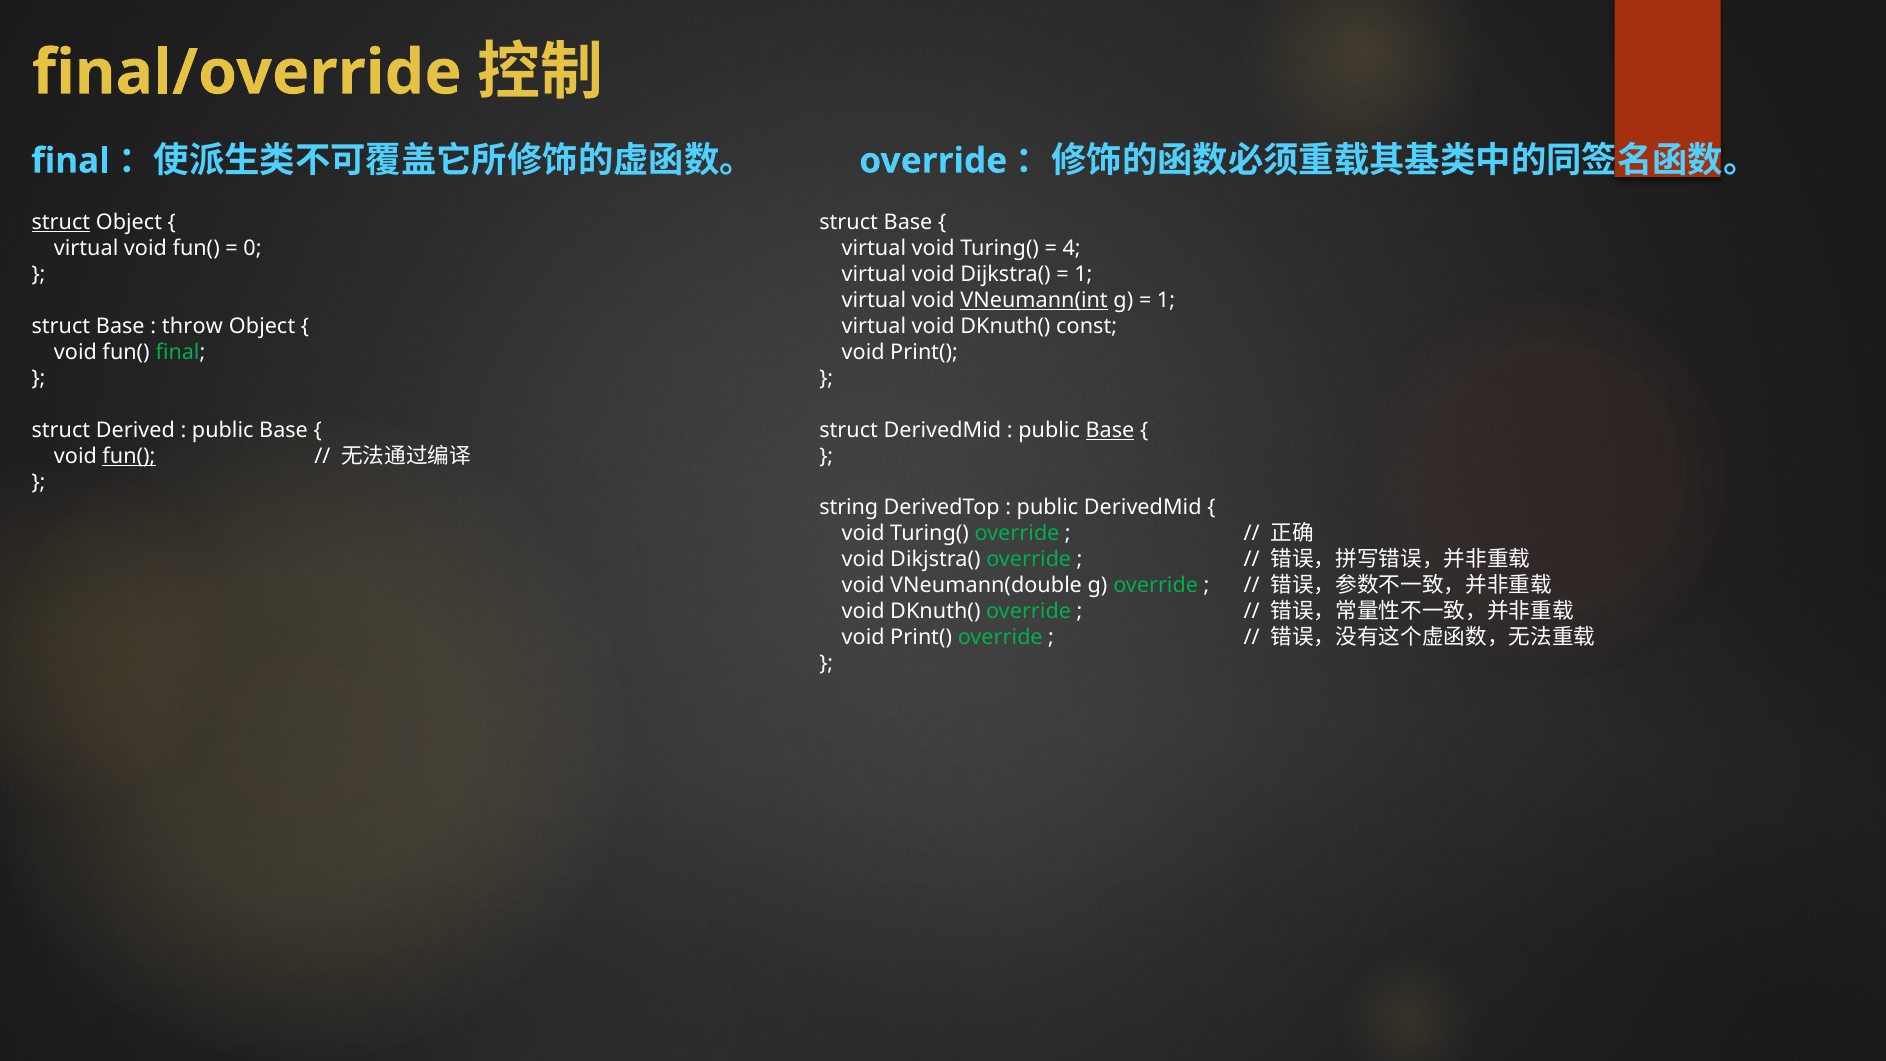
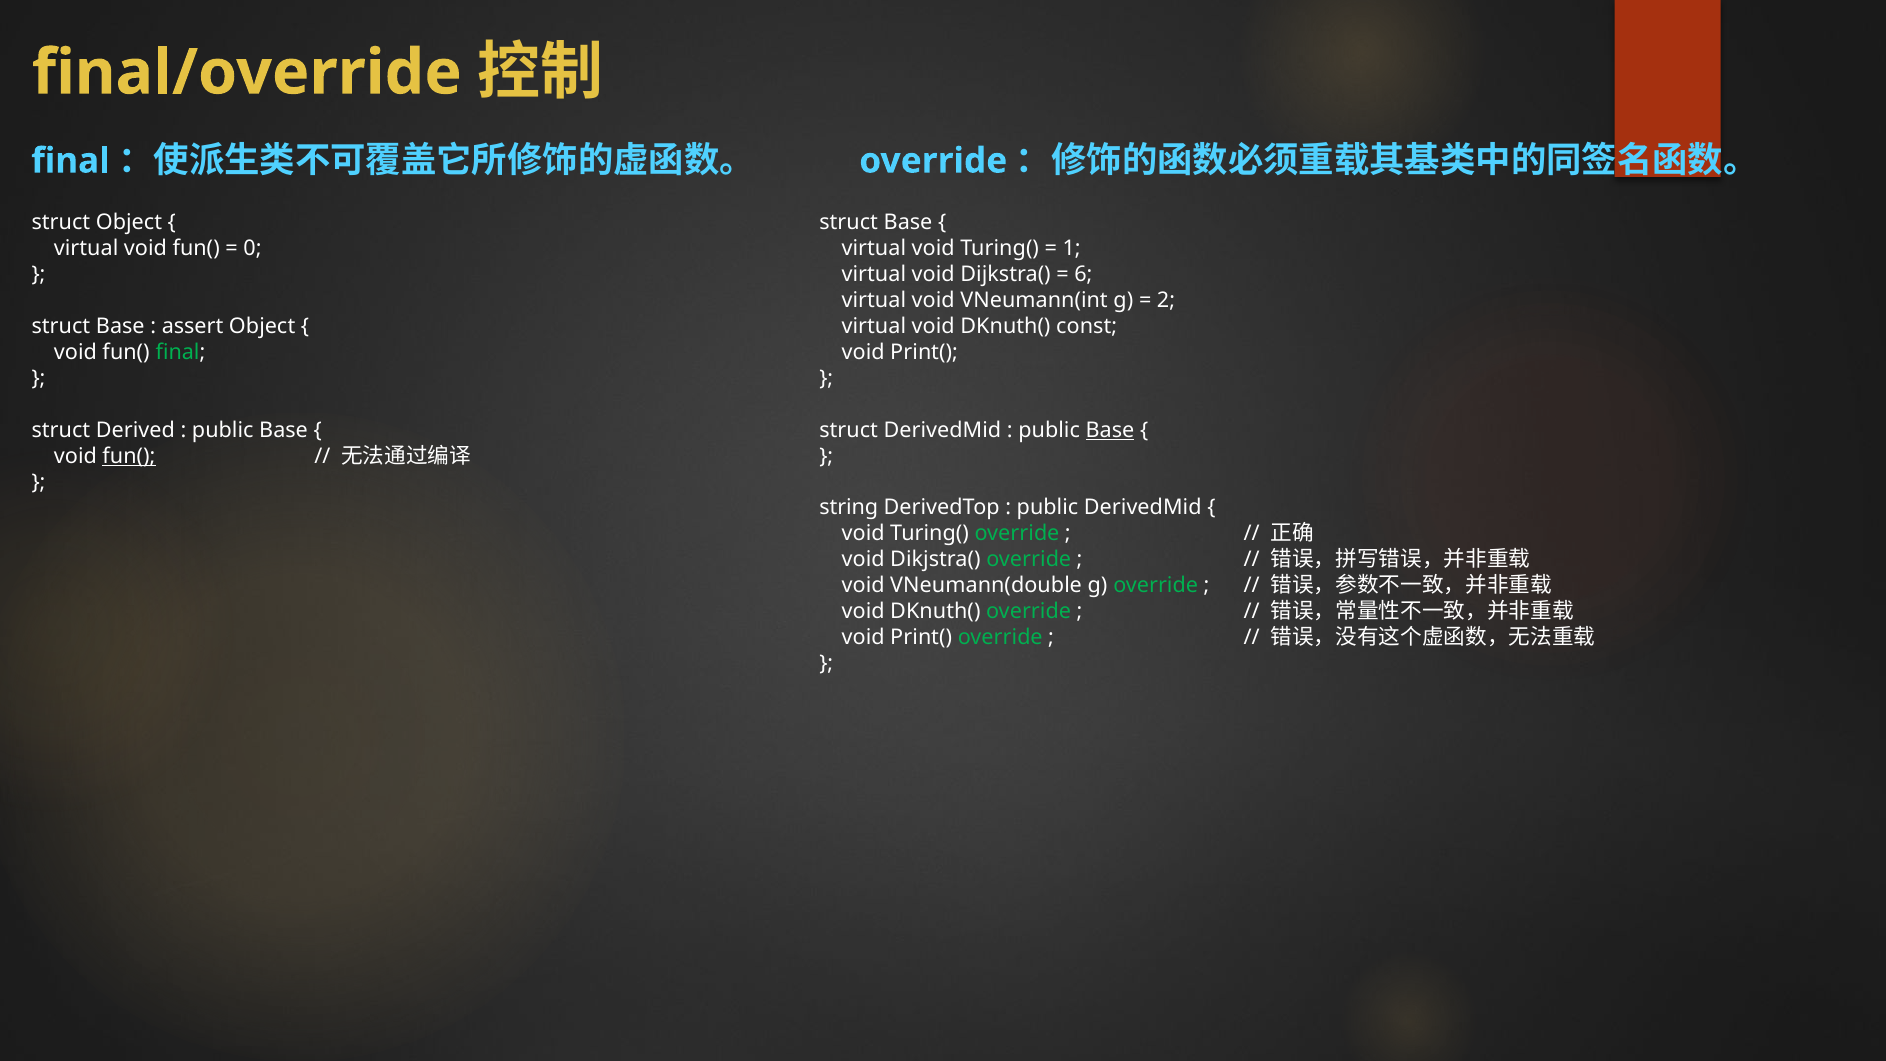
struct at (61, 222) underline: present -> none
4: 4 -> 1
1 at (1083, 274): 1 -> 6
VNeumann(int underline: present -> none
1 at (1166, 300): 1 -> 2
throw: throw -> assert
